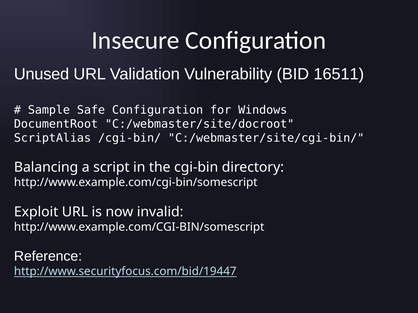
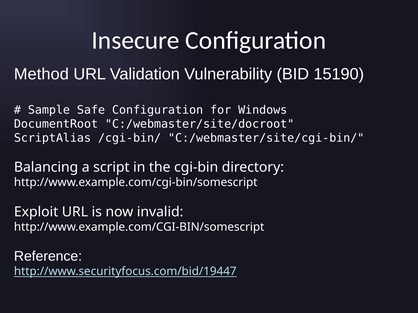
Unused: Unused -> Method
16511: 16511 -> 15190
